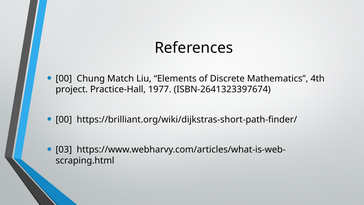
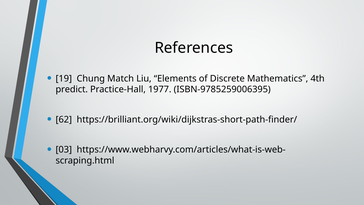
00 at (64, 78): 00 -> 19
project: project -> predict
ISBN-2641323397674: ISBN-2641323397674 -> ISBN-9785259006395
00 at (64, 119): 00 -> 62
